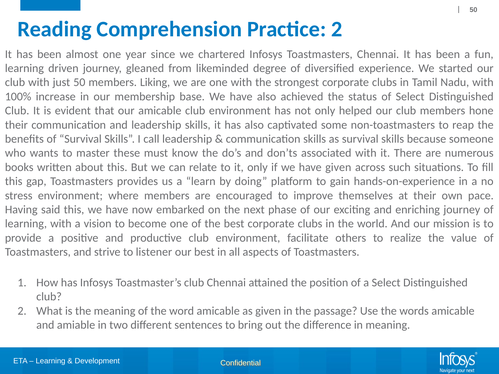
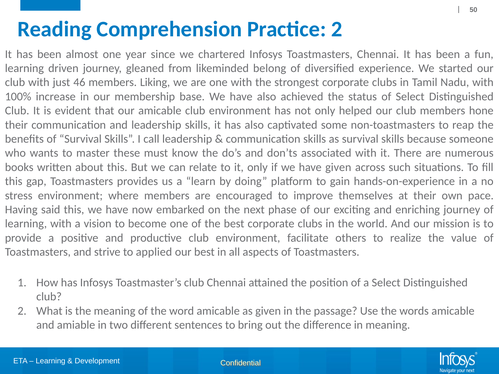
degree: degree -> belong
just 50: 50 -> 46
listener: listener -> applied
